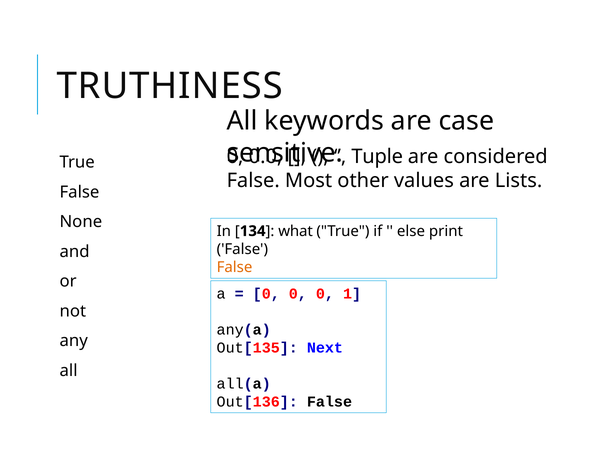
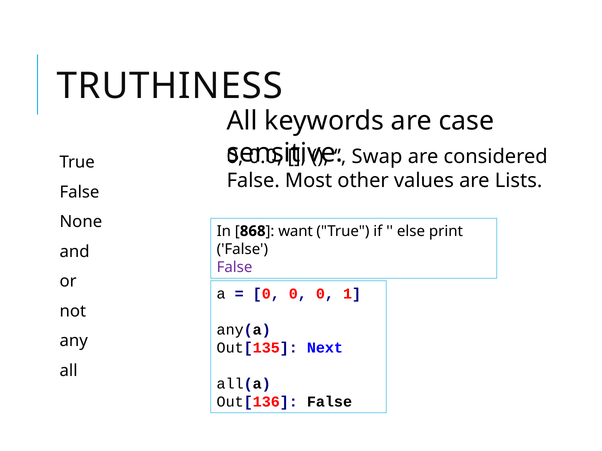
Tuple: Tuple -> Swap
134: 134 -> 868
what: what -> want
False at (235, 267) colour: orange -> purple
